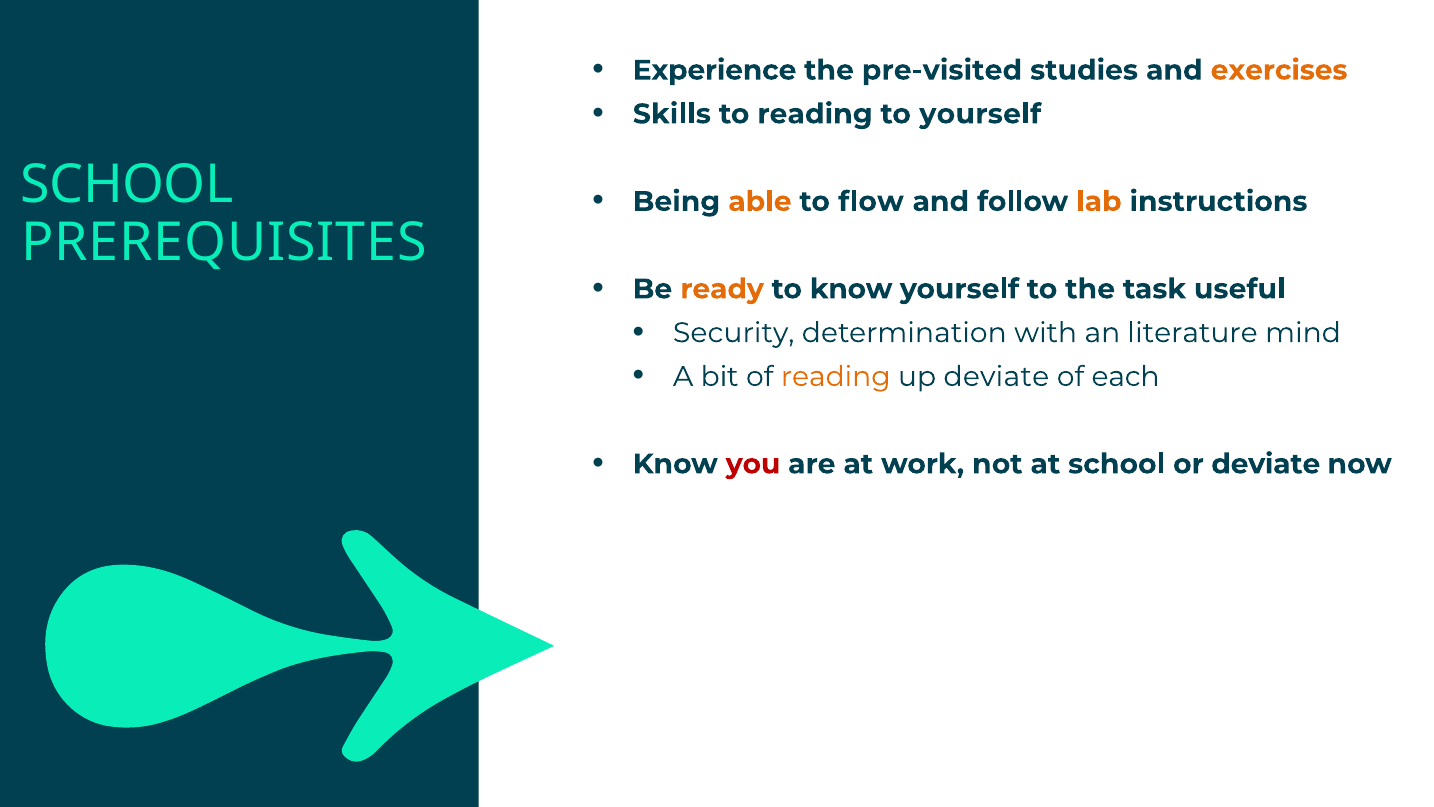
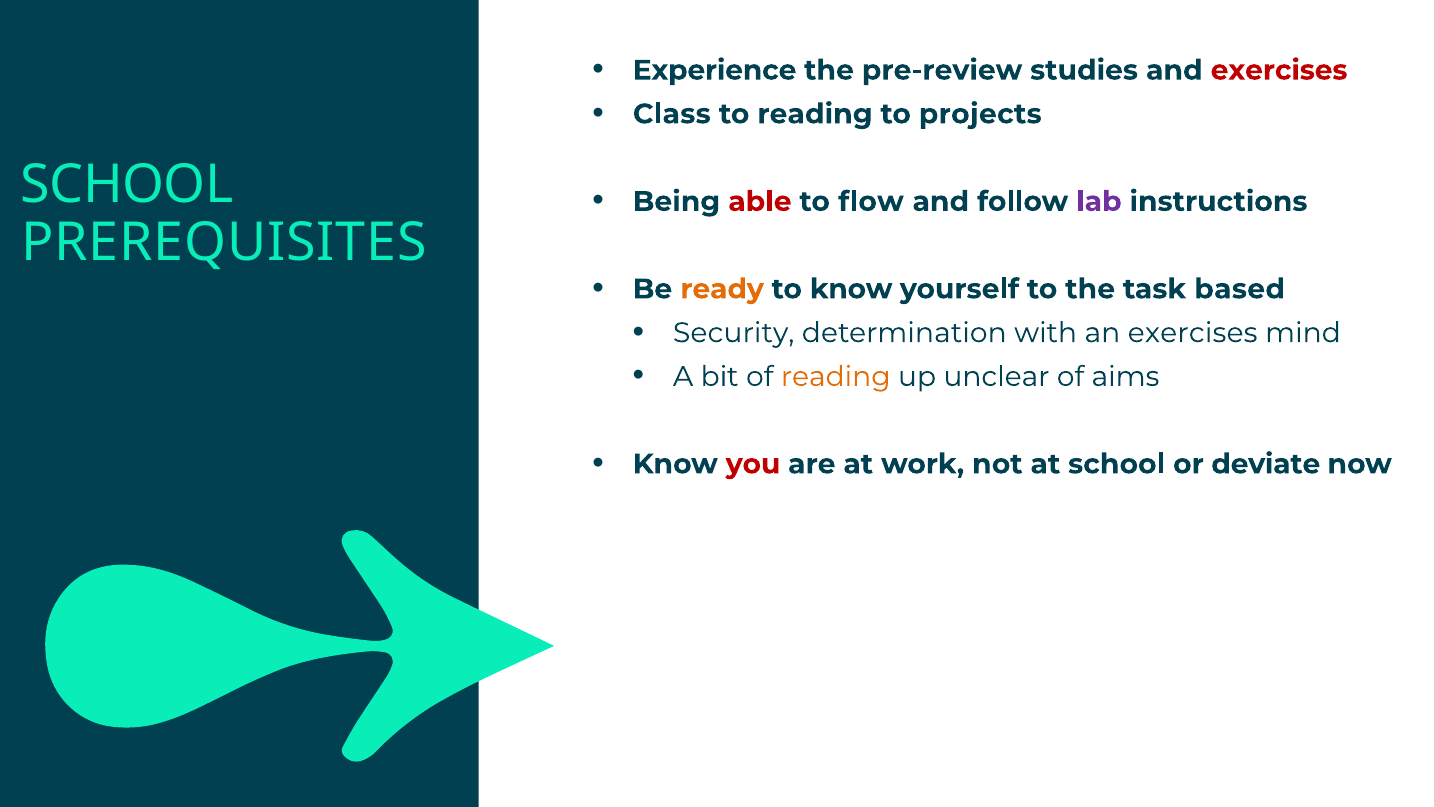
pre-visited: pre-visited -> pre-review
exercises at (1279, 70) colour: orange -> red
Skills: Skills -> Class
to yourself: yourself -> projects
able colour: orange -> red
lab colour: orange -> purple
useful: useful -> based
an literature: literature -> exercises
up deviate: deviate -> unclear
each: each -> aims
